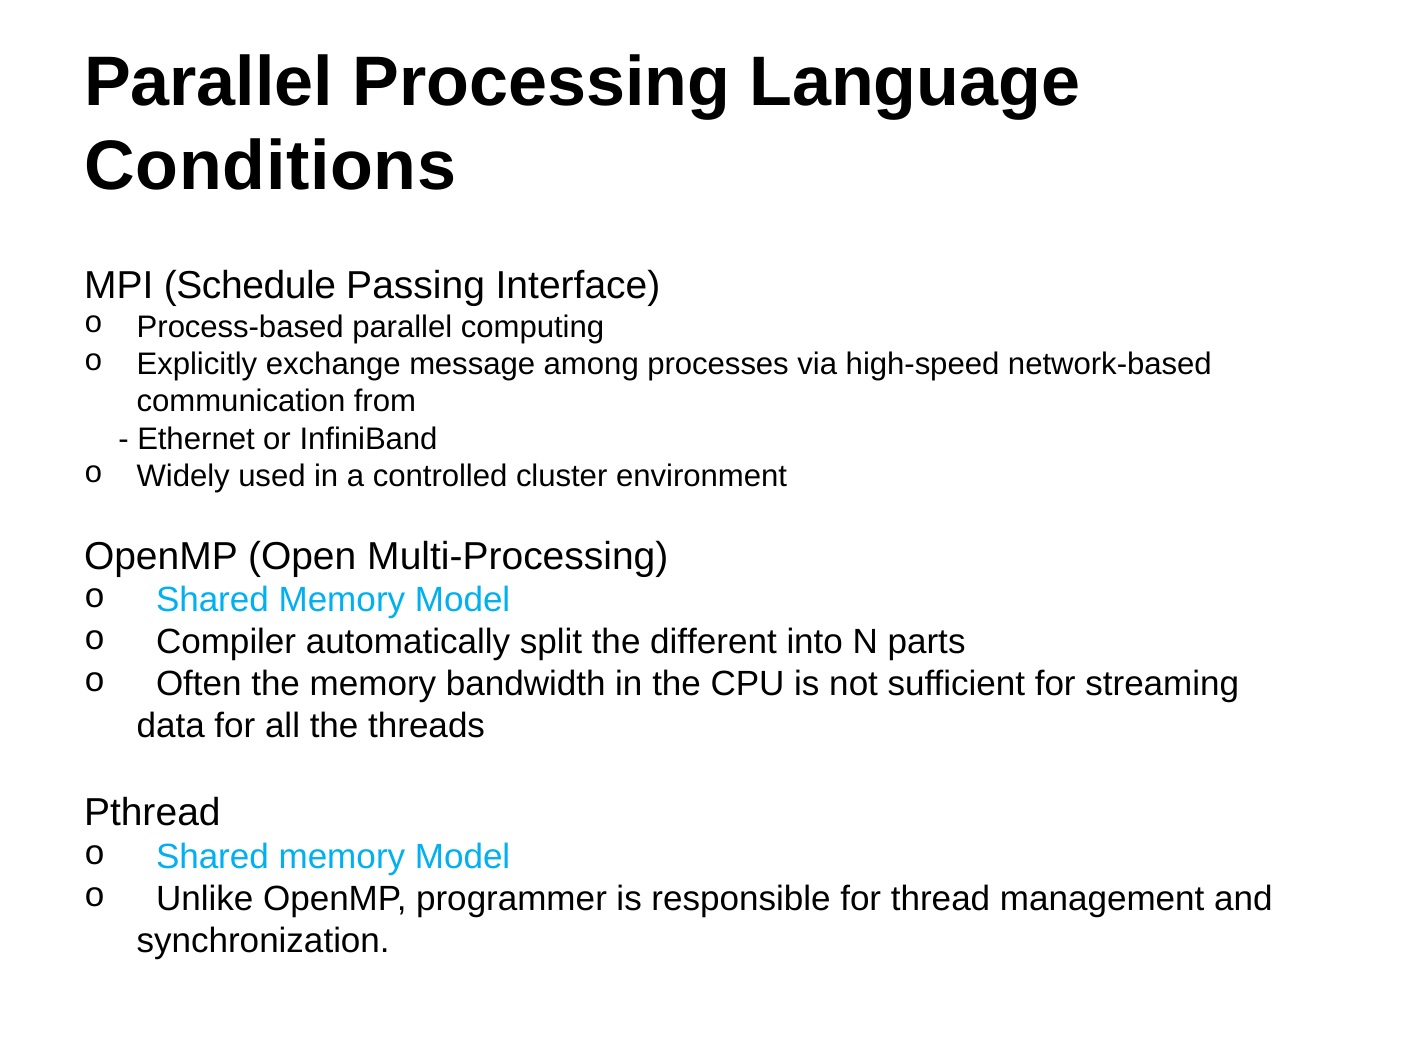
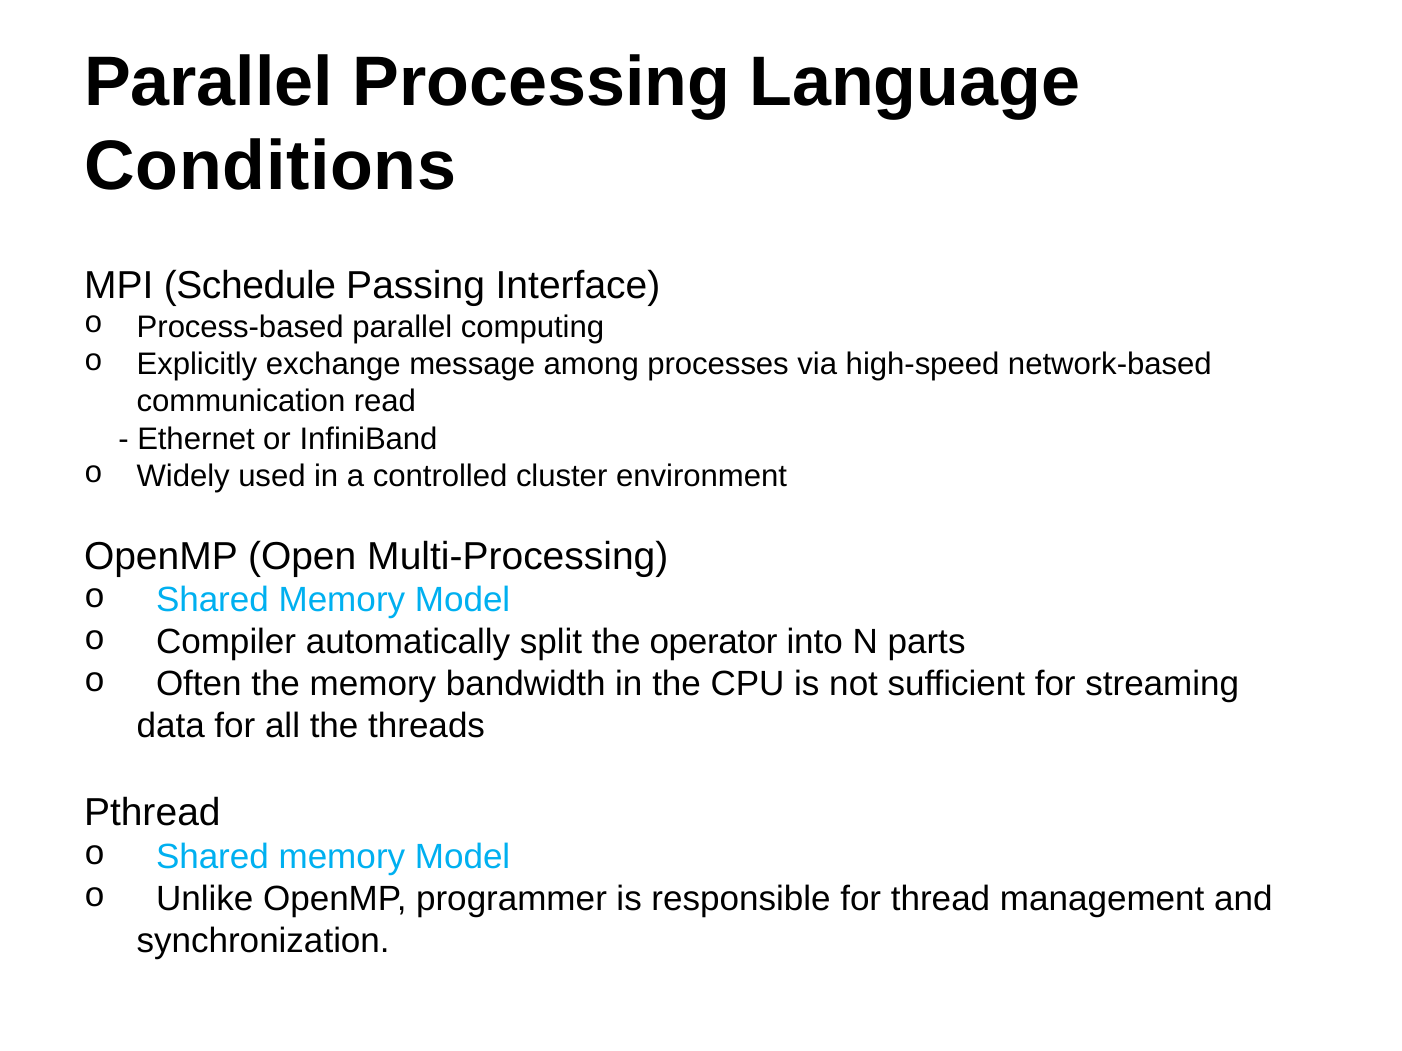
from: from -> read
different: different -> operator
